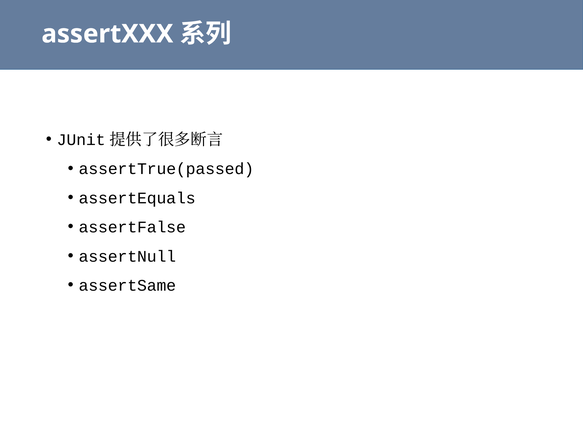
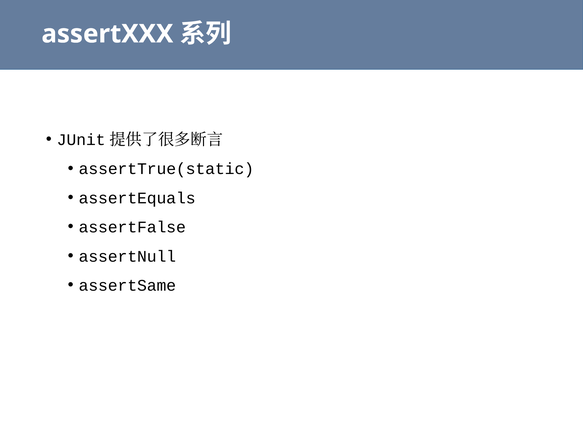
assertTrue(passed: assertTrue(passed -> assertTrue(static
